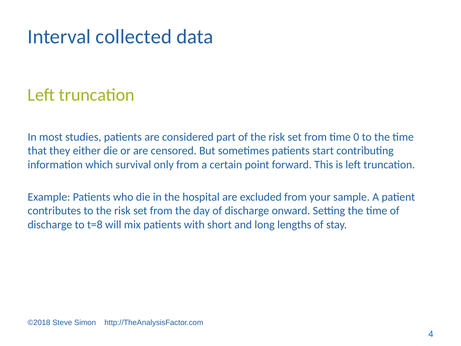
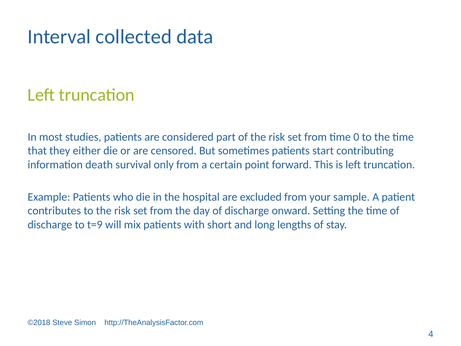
which: which -> death
t=8: t=8 -> t=9
